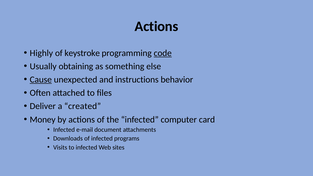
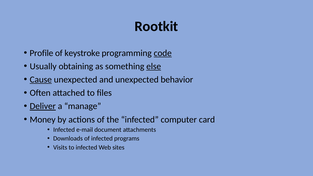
Actions at (156, 26): Actions -> Rootkit
Highly: Highly -> Profile
else underline: none -> present
and instructions: instructions -> unexpected
Deliver underline: none -> present
created: created -> manage
